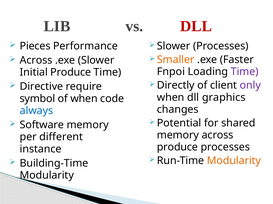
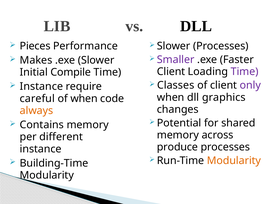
DLL at (196, 26) colour: red -> black
Smaller colour: orange -> purple
Across at (36, 60): Across -> Makes
Fnpoi at (171, 72): Fnpoi -> Client
Initial Produce: Produce -> Compile
Directly: Directly -> Classes
Directive at (41, 87): Directive -> Instance
symbol: symbol -> careful
always colour: blue -> orange
Software: Software -> Contains
